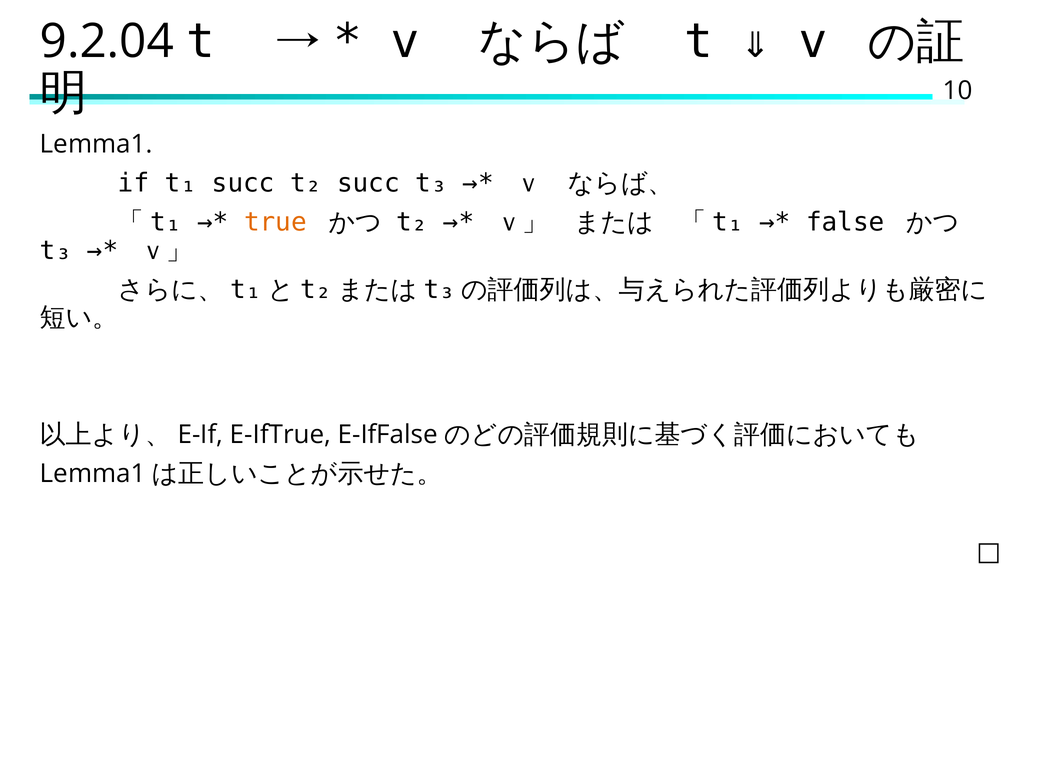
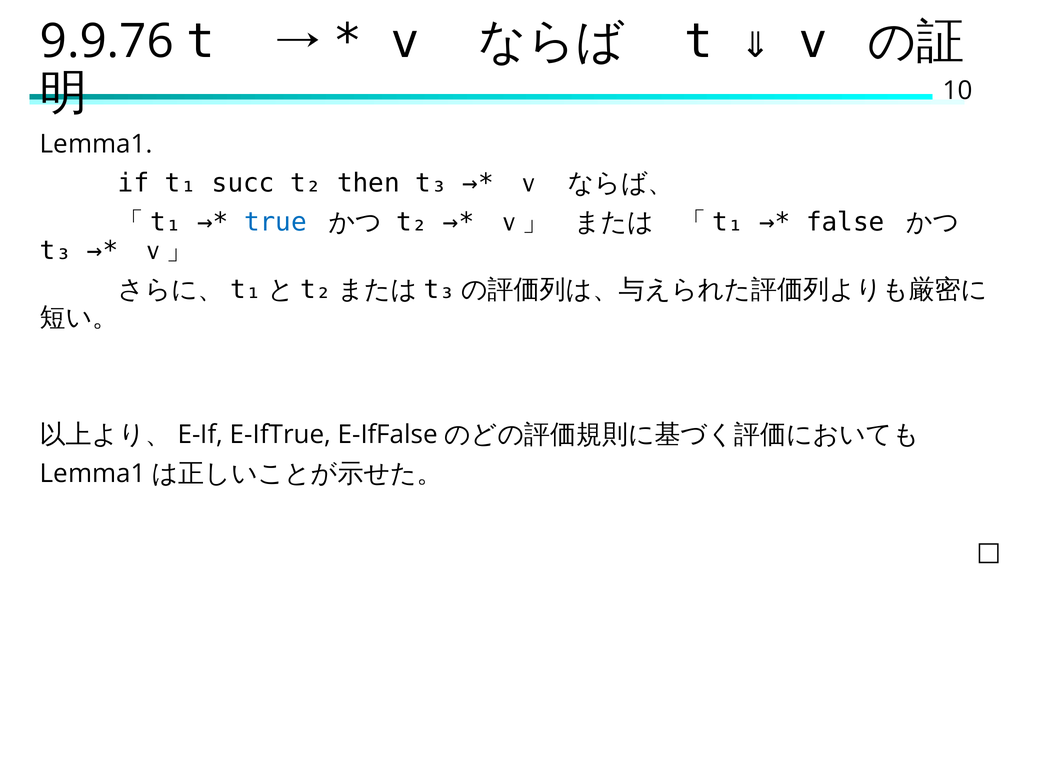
9.2.04: 9.2.04 -> 9.9.76
t₂ succ: succ -> then
true colour: orange -> blue
